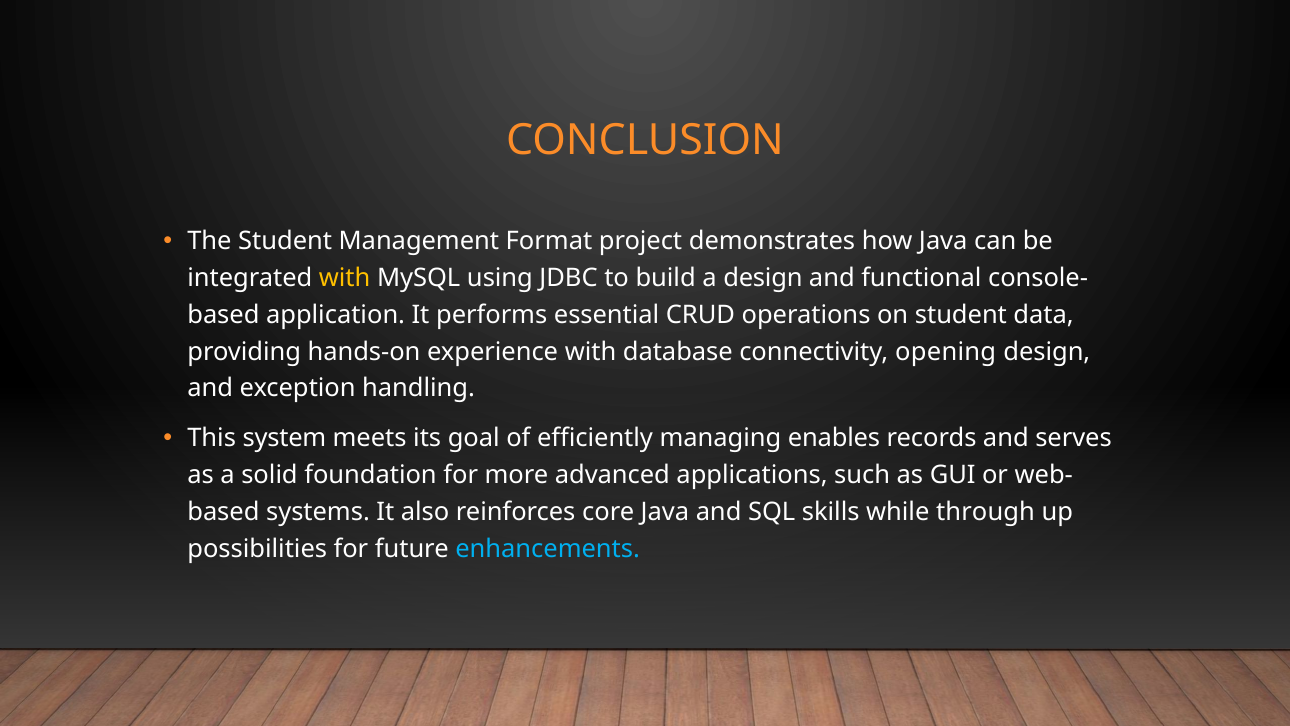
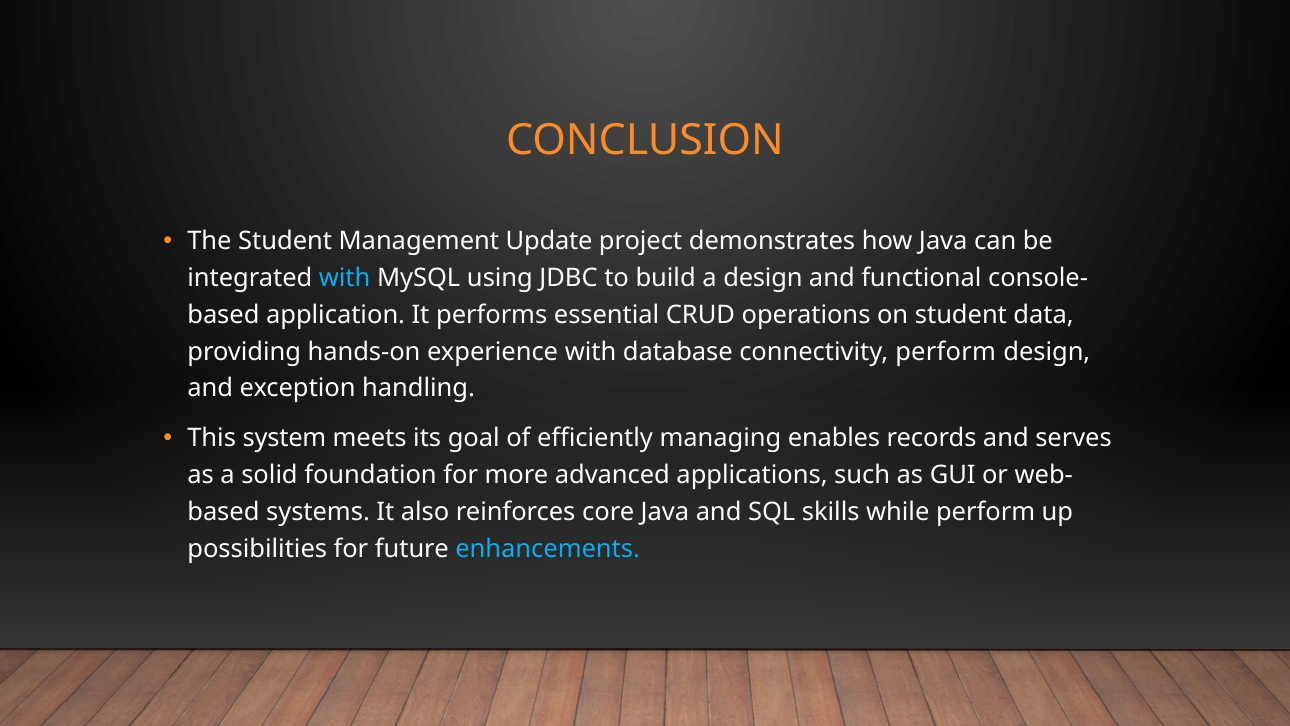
Format: Format -> Update
with at (345, 278) colour: yellow -> light blue
connectivity opening: opening -> perform
while through: through -> perform
